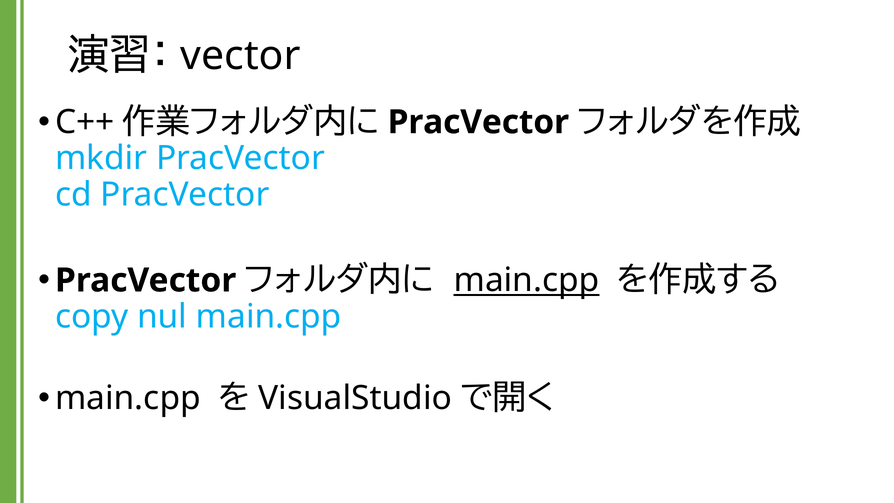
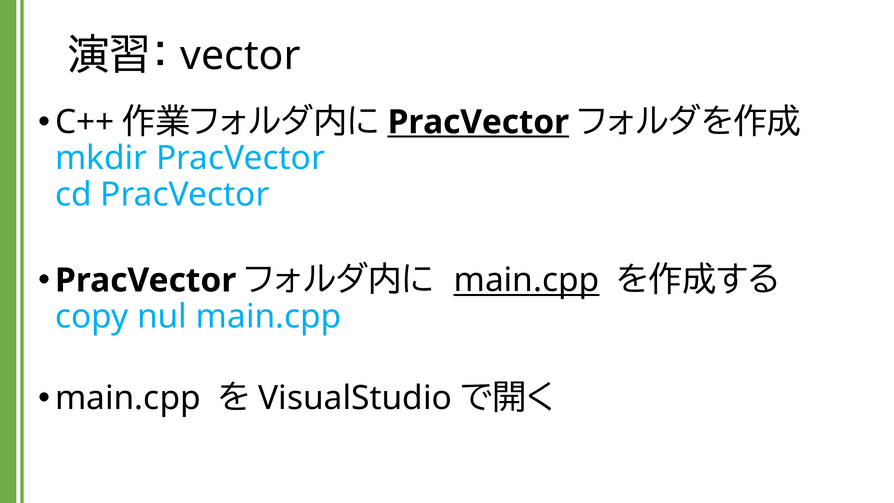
PracVector at (478, 122) underline: none -> present
